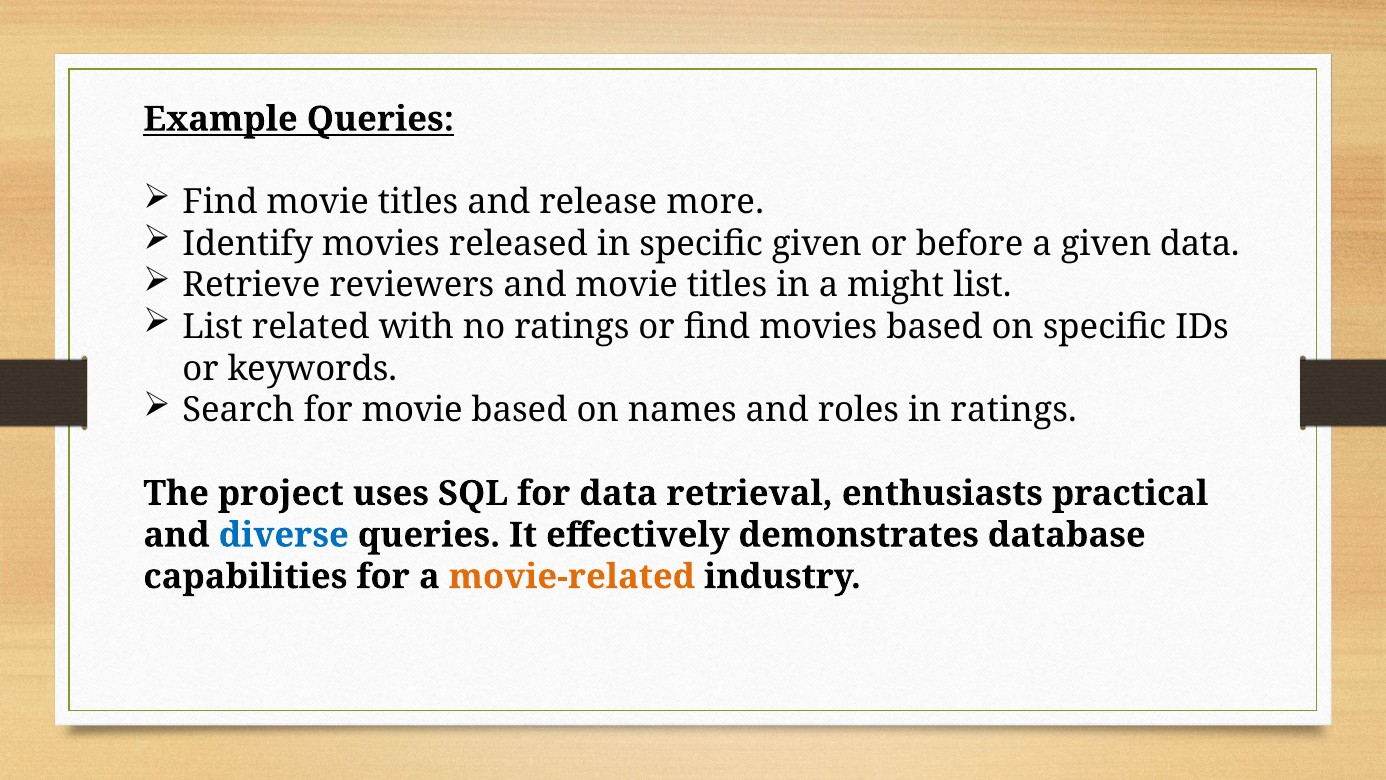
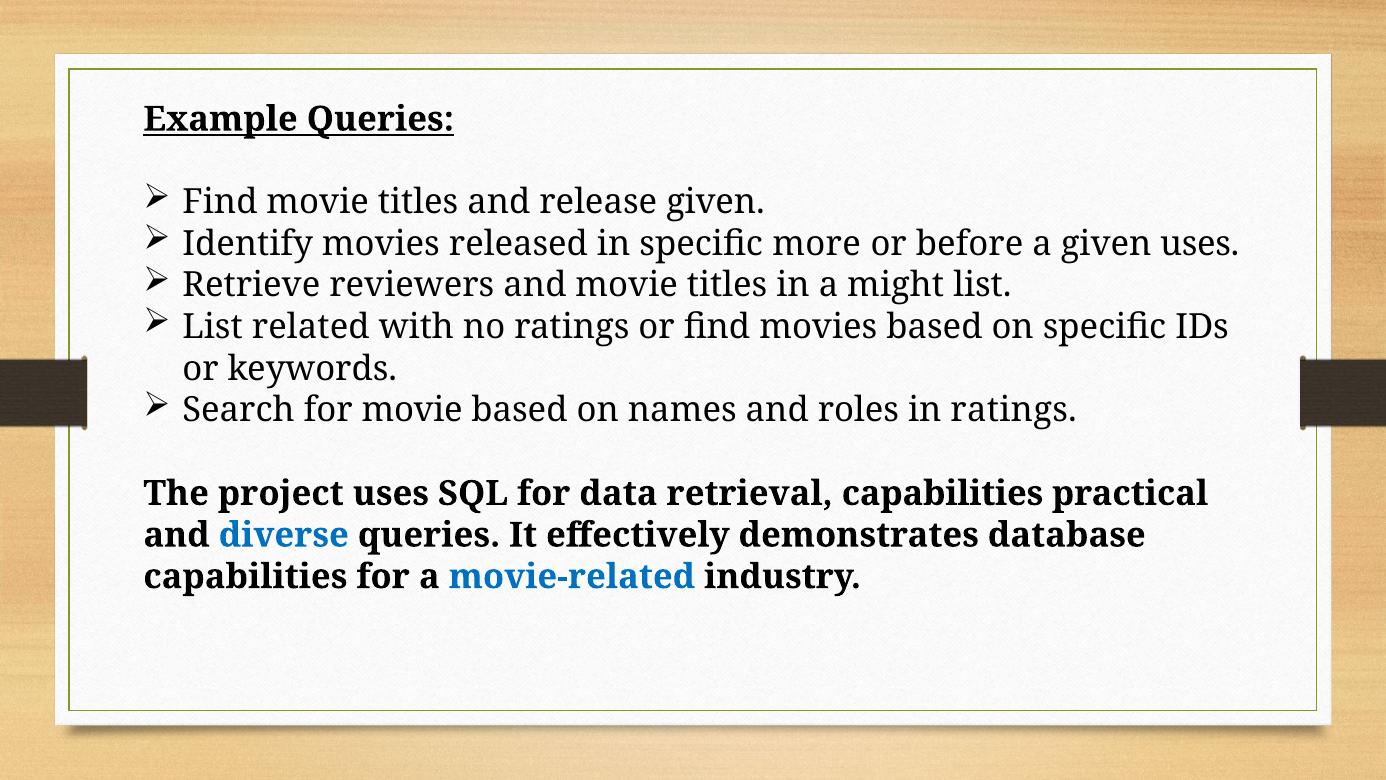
release more: more -> given
specific given: given -> more
given data: data -> uses
retrieval enthusiasts: enthusiasts -> capabilities
movie-related colour: orange -> blue
